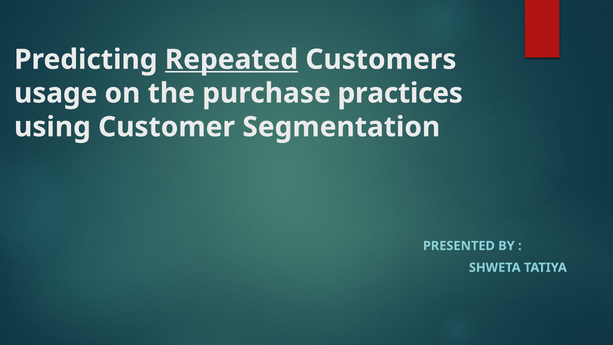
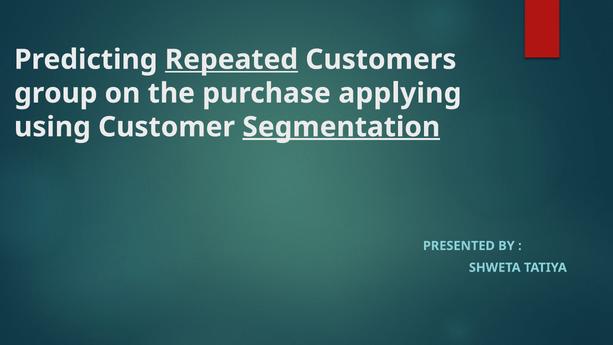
usage: usage -> group
practices: practices -> applying
Segmentation underline: none -> present
